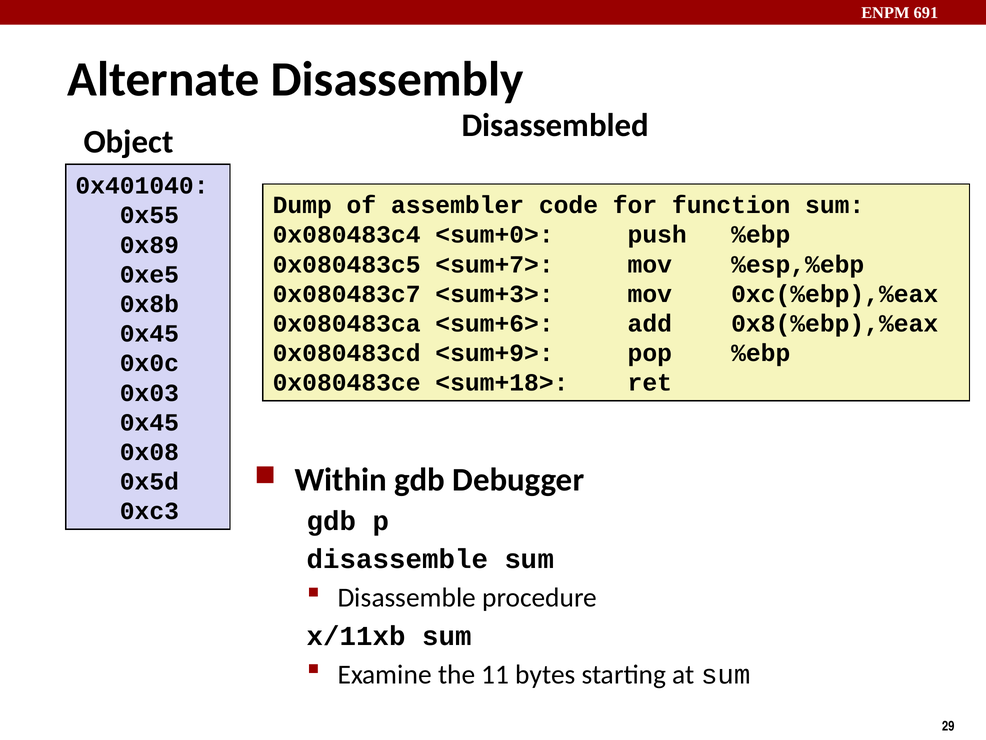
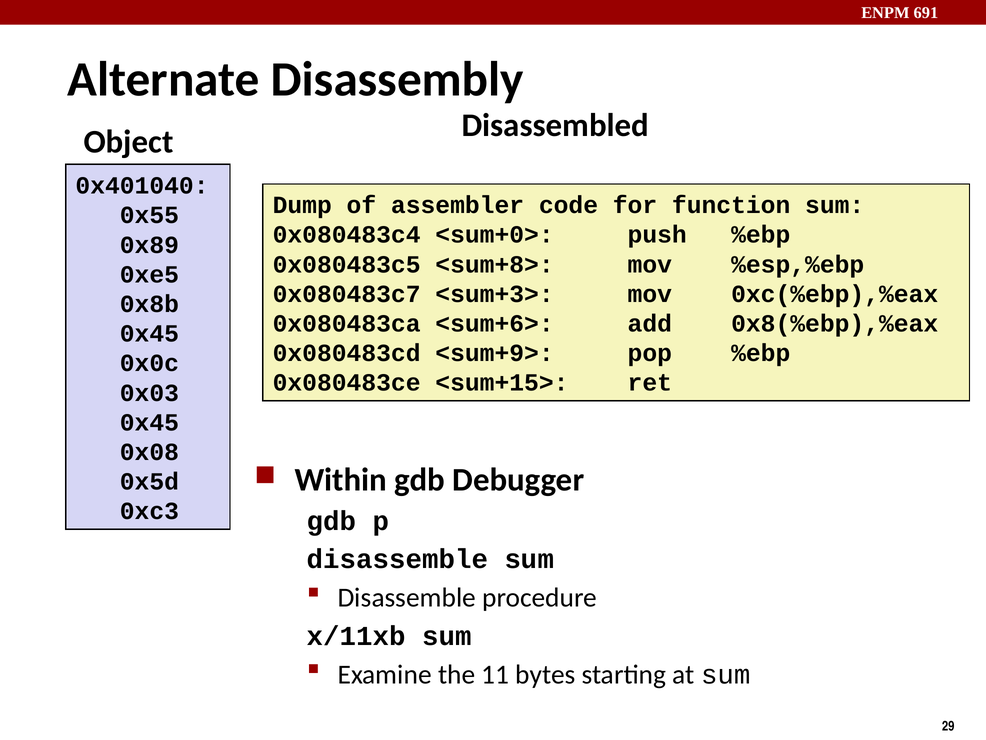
<sum+7>: <sum+7> -> <sum+8>
<sum+18>: <sum+18> -> <sum+15>
